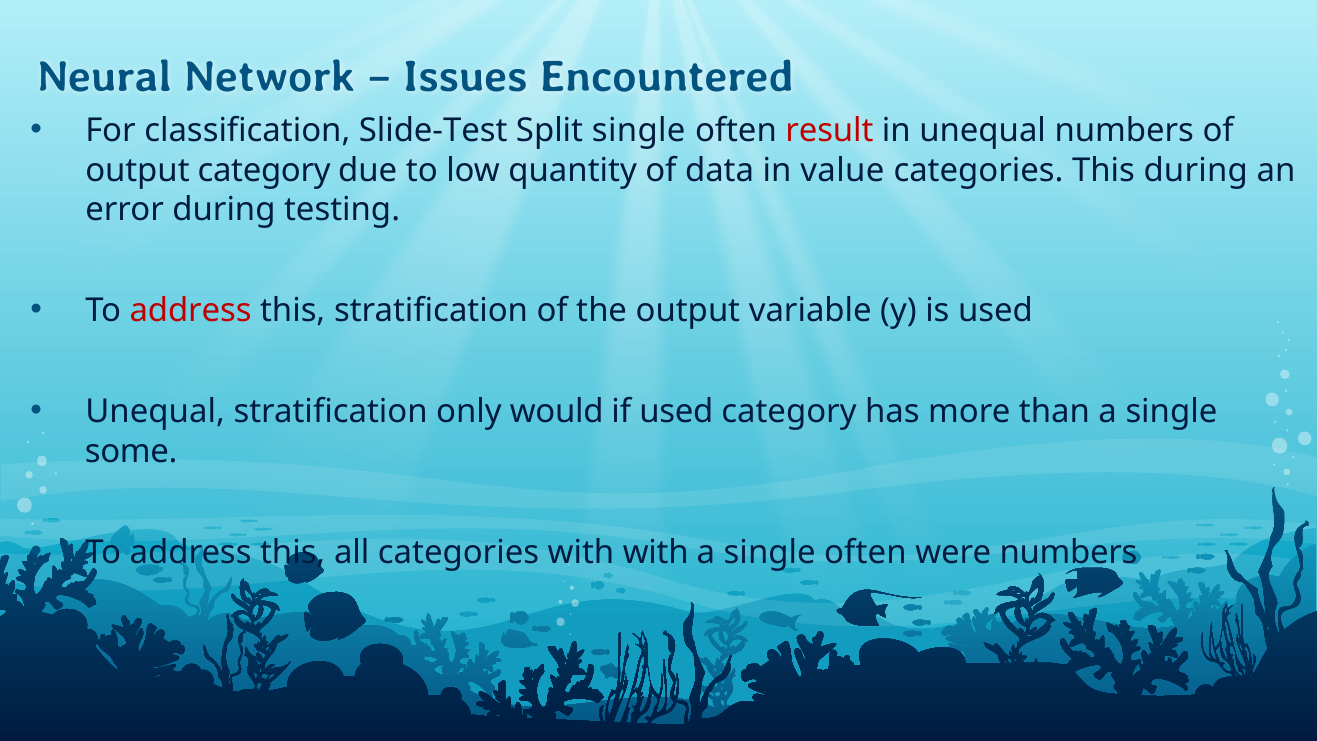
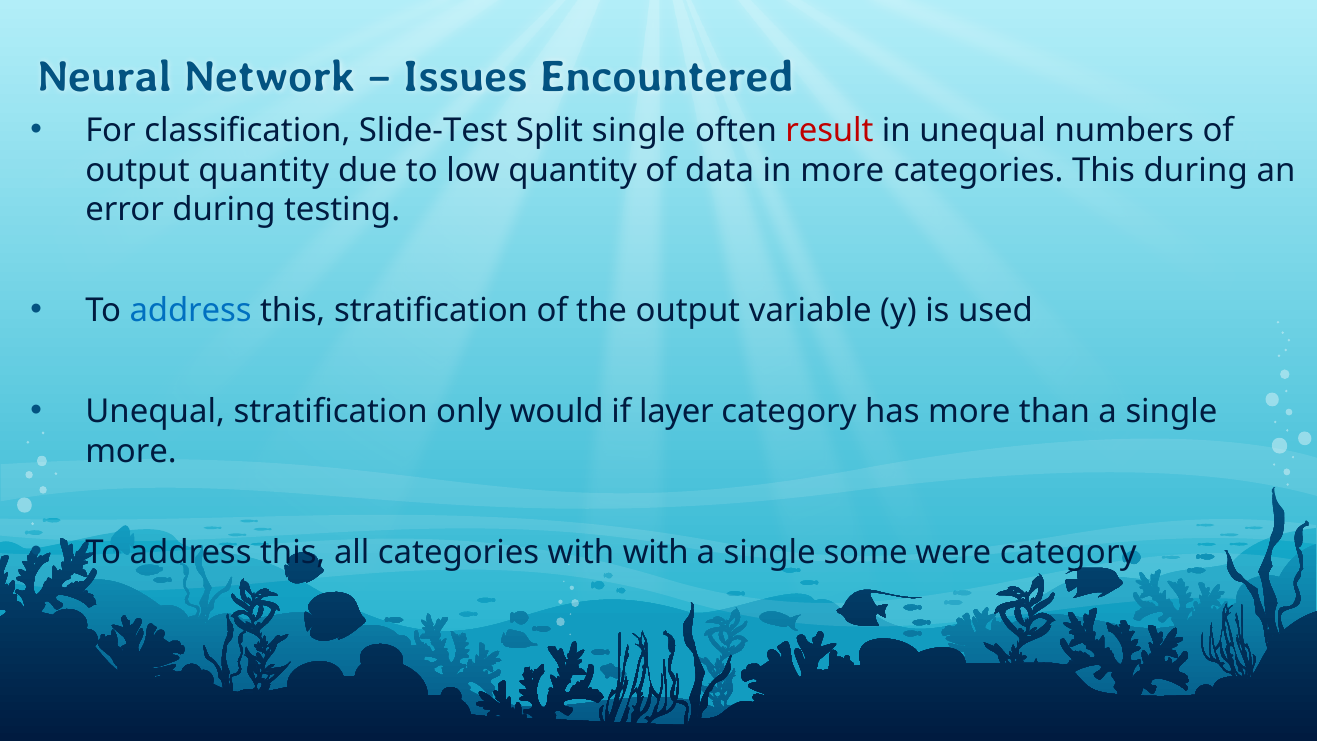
output category: category -> quantity
in value: value -> more
address at (191, 311) colour: red -> blue
if used: used -> layer
some at (131, 451): some -> more
a single often: often -> some
were numbers: numbers -> category
